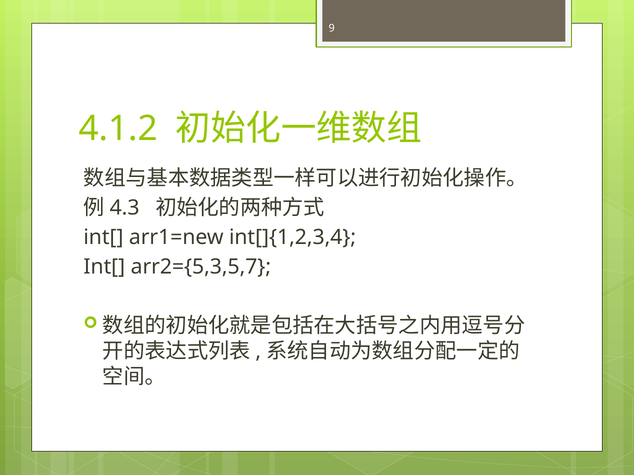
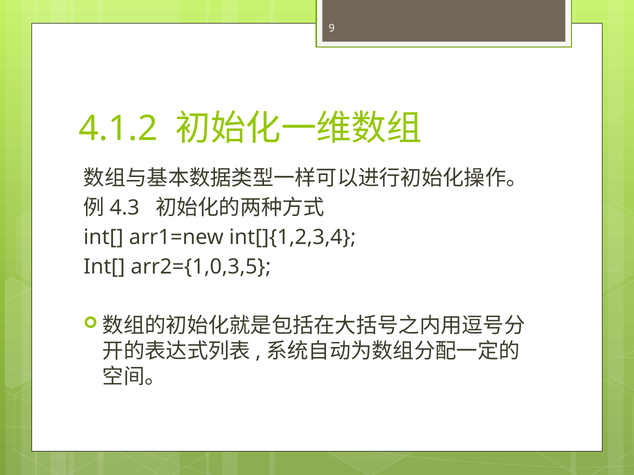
arr2={5,3,5,7: arr2={5,3,5,7 -> arr2={1,0,3,5
